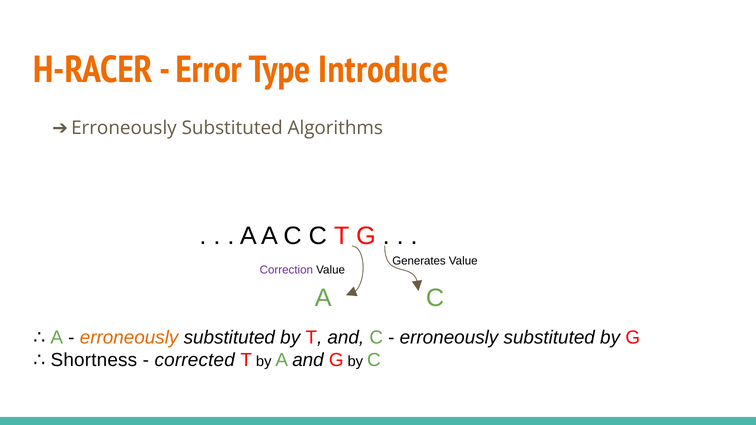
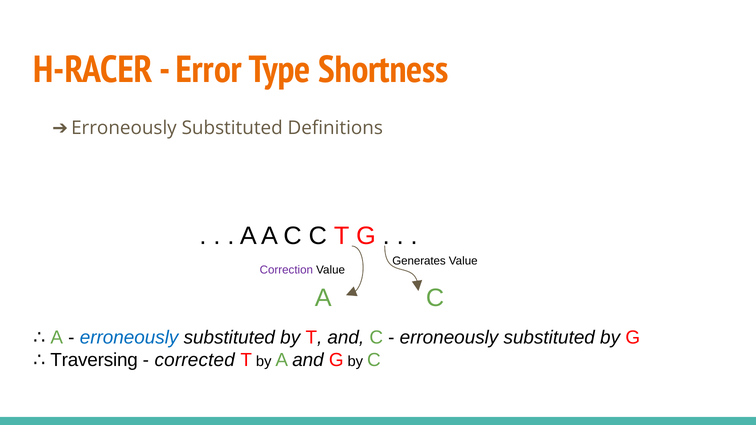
Introduce: Introduce -> Shortness
Algorithms: Algorithms -> Definitions
erroneously at (129, 338) colour: orange -> blue
Shortness: Shortness -> Traversing
